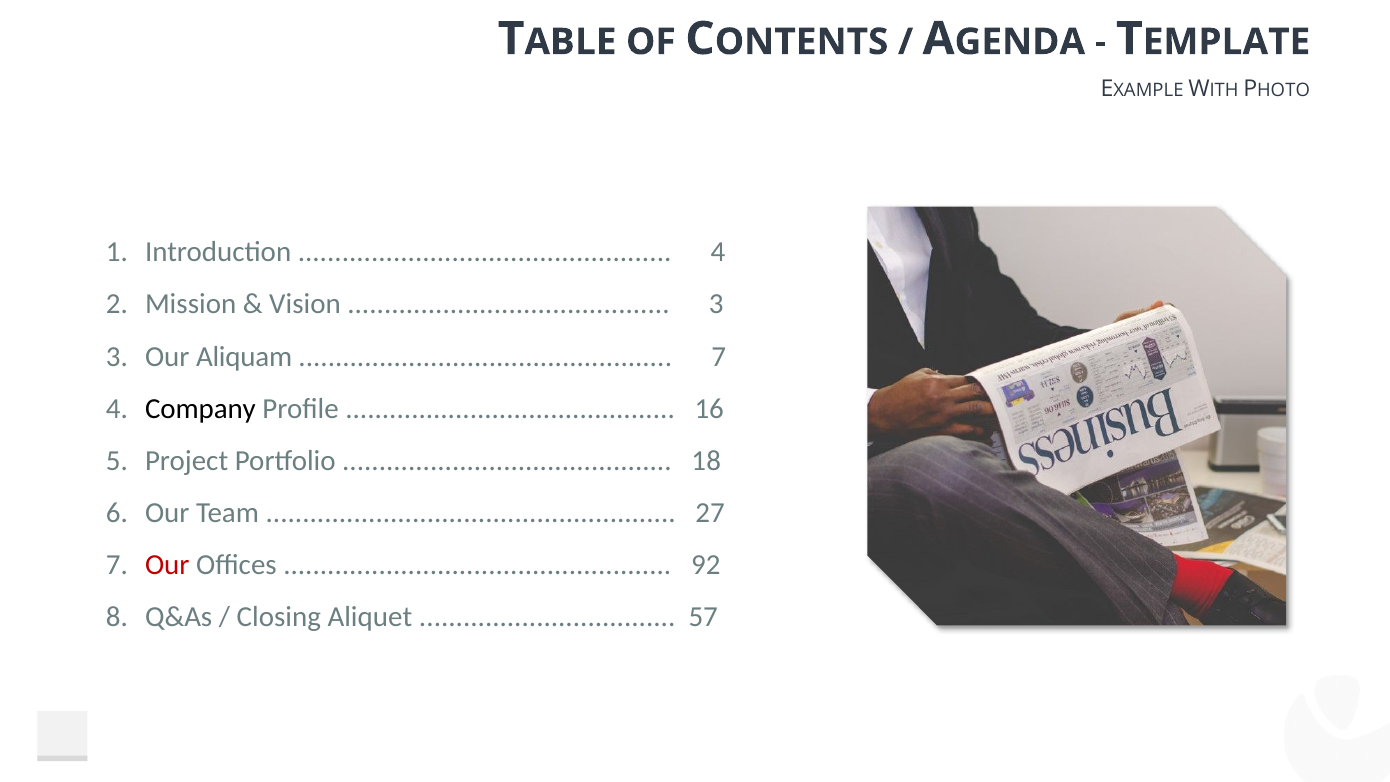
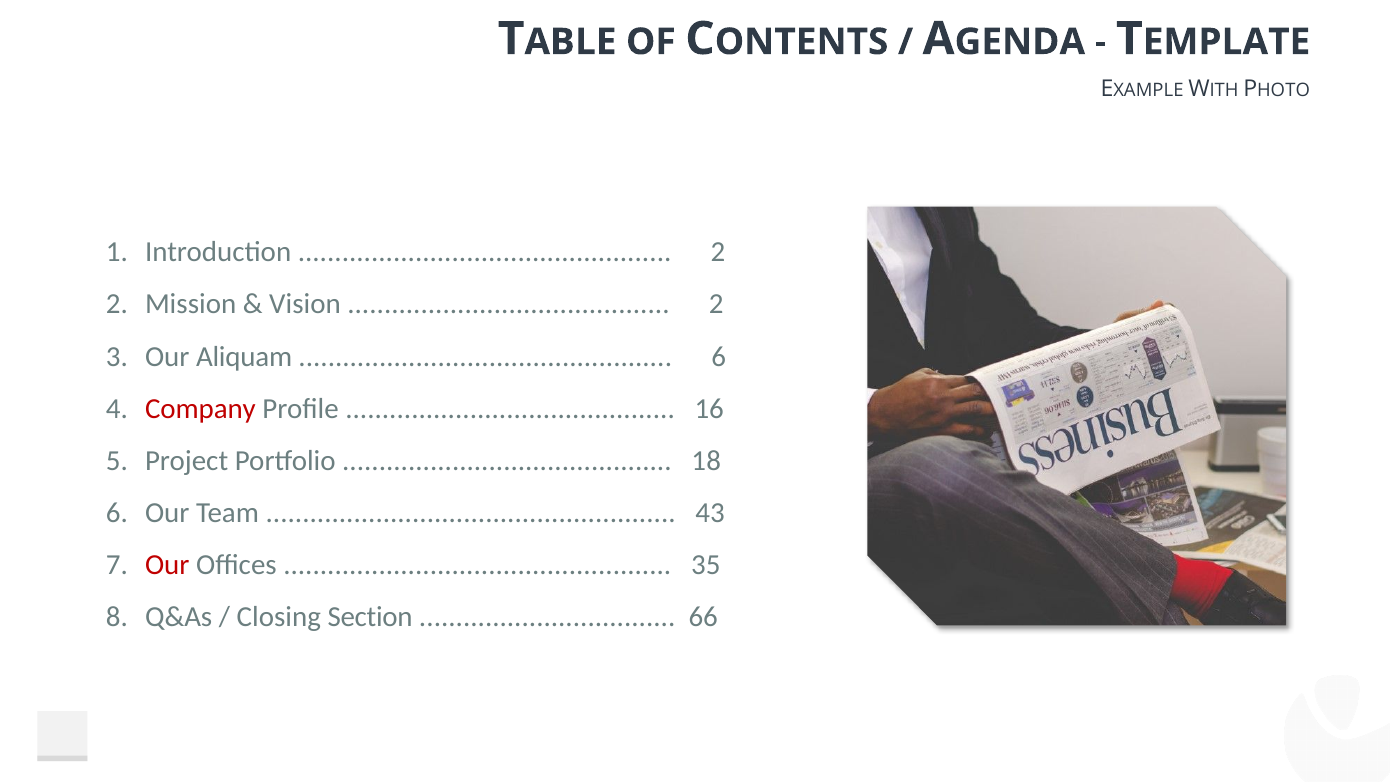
4 at (718, 252): 4 -> 2
3 at (716, 304): 3 -> 2
7 at (719, 356): 7 -> 6
Company colour: black -> red
27: 27 -> 43
92: 92 -> 35
Aliquet: Aliquet -> Section
57: 57 -> 66
